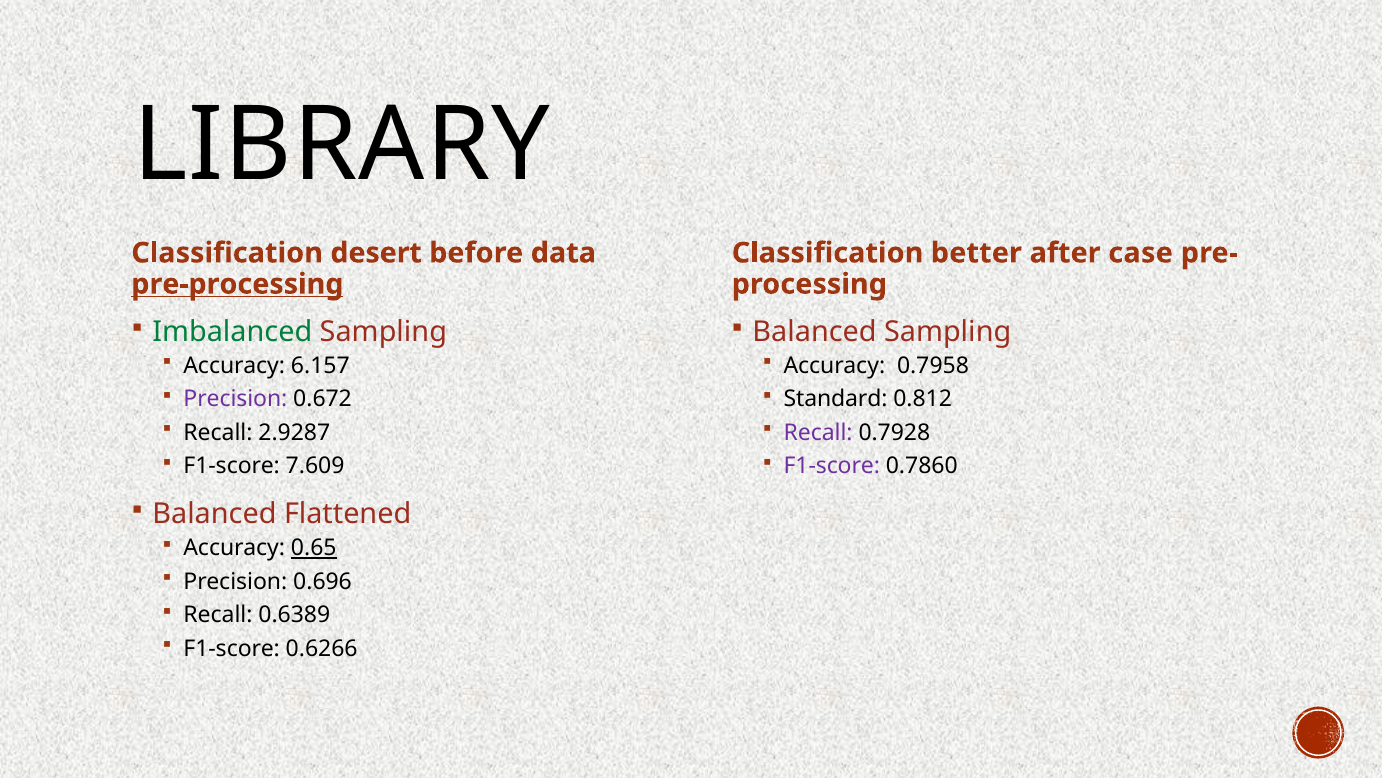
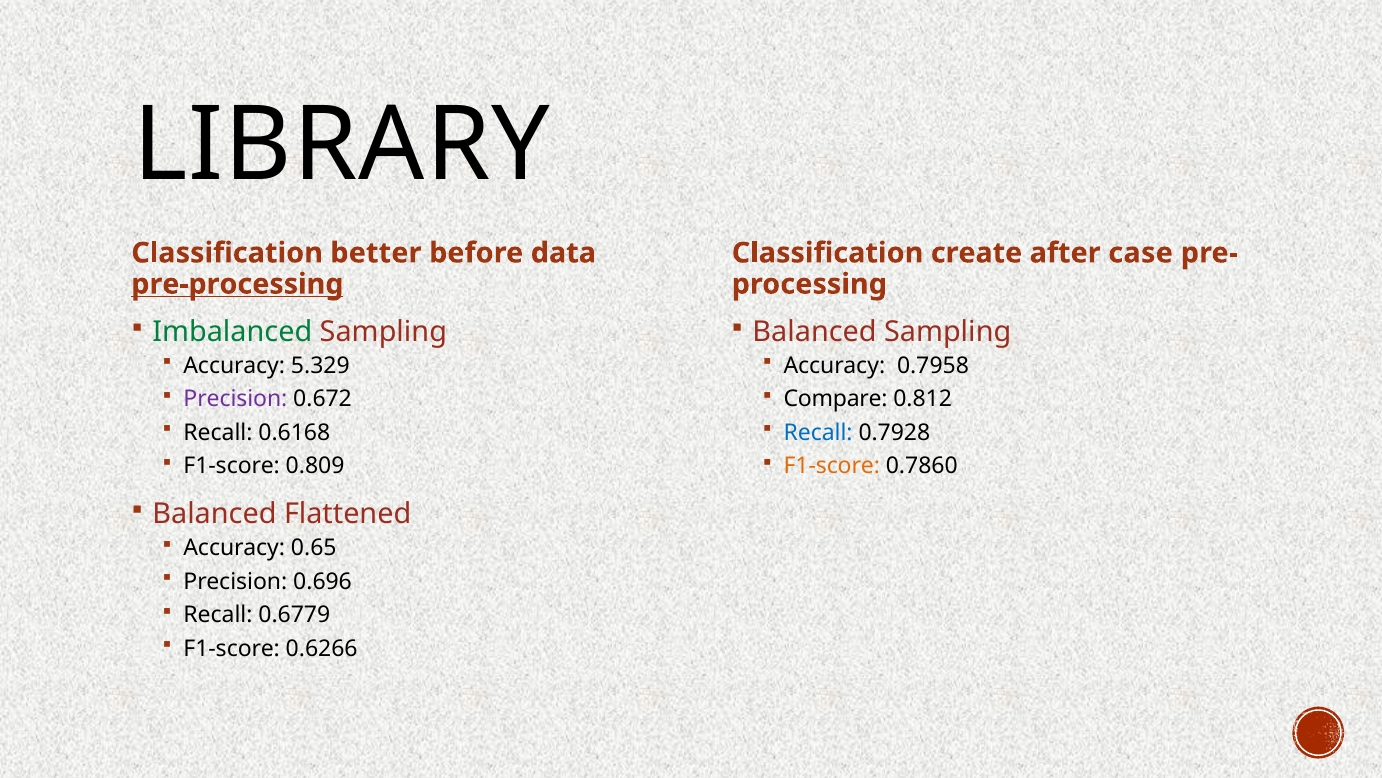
desert: desert -> better
better: better -> create
6.157: 6.157 -> 5.329
Standard: Standard -> Compare
2.9287: 2.9287 -> 0.6168
Recall at (818, 432) colour: purple -> blue
7.609: 7.609 -> 0.809
F1-score at (832, 466) colour: purple -> orange
0.65 underline: present -> none
0.6389: 0.6389 -> 0.6779
